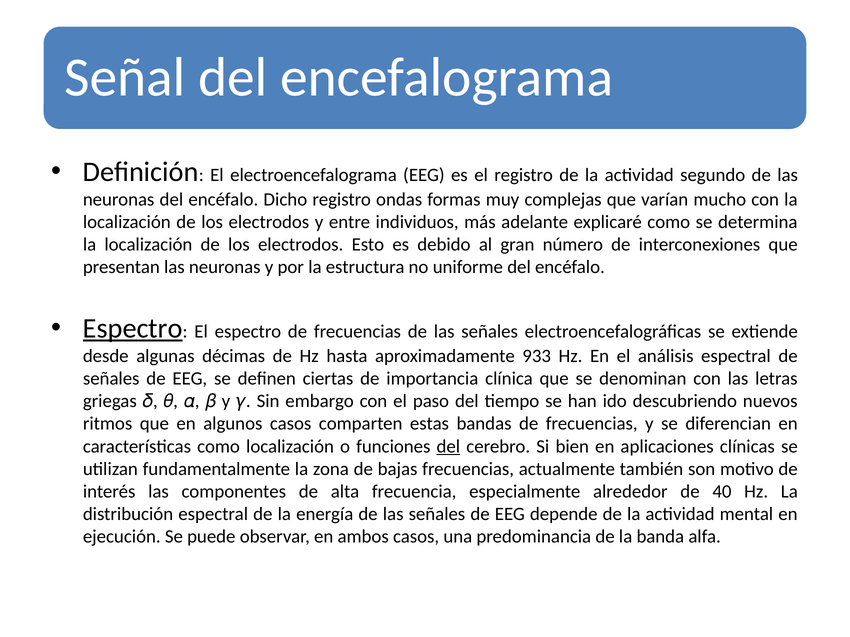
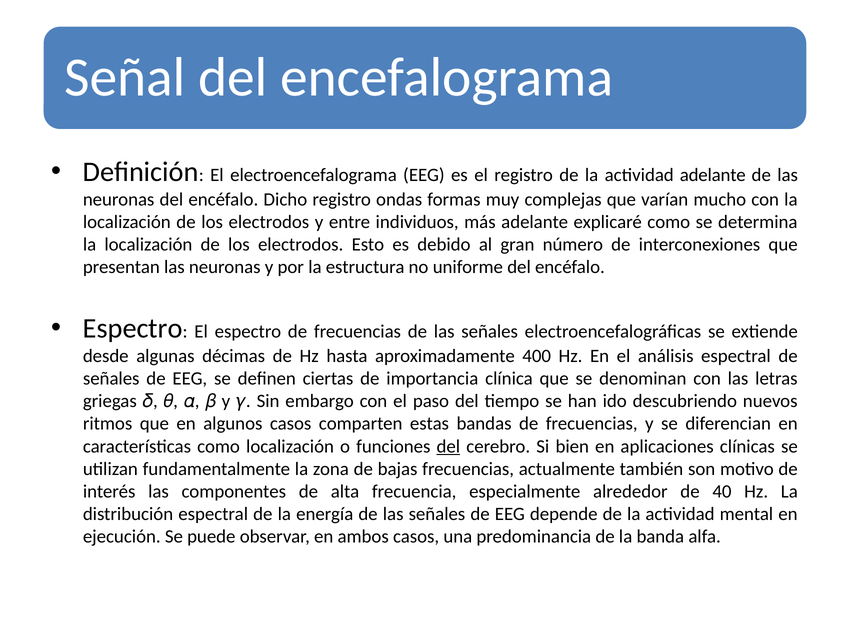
actividad segundo: segundo -> adelante
Espectro at (133, 329) underline: present -> none
933: 933 -> 400
